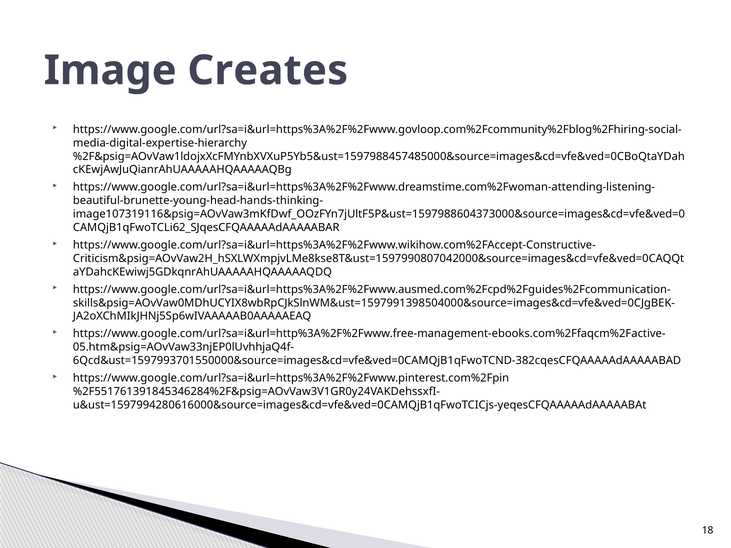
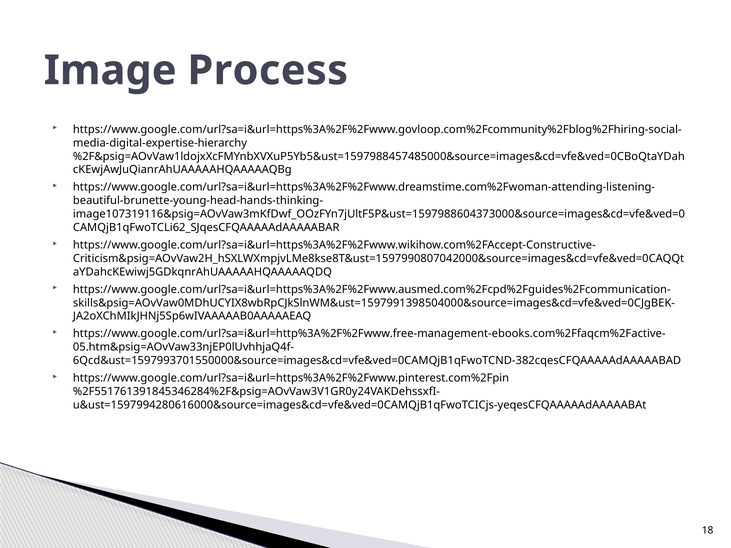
Creates: Creates -> Process
